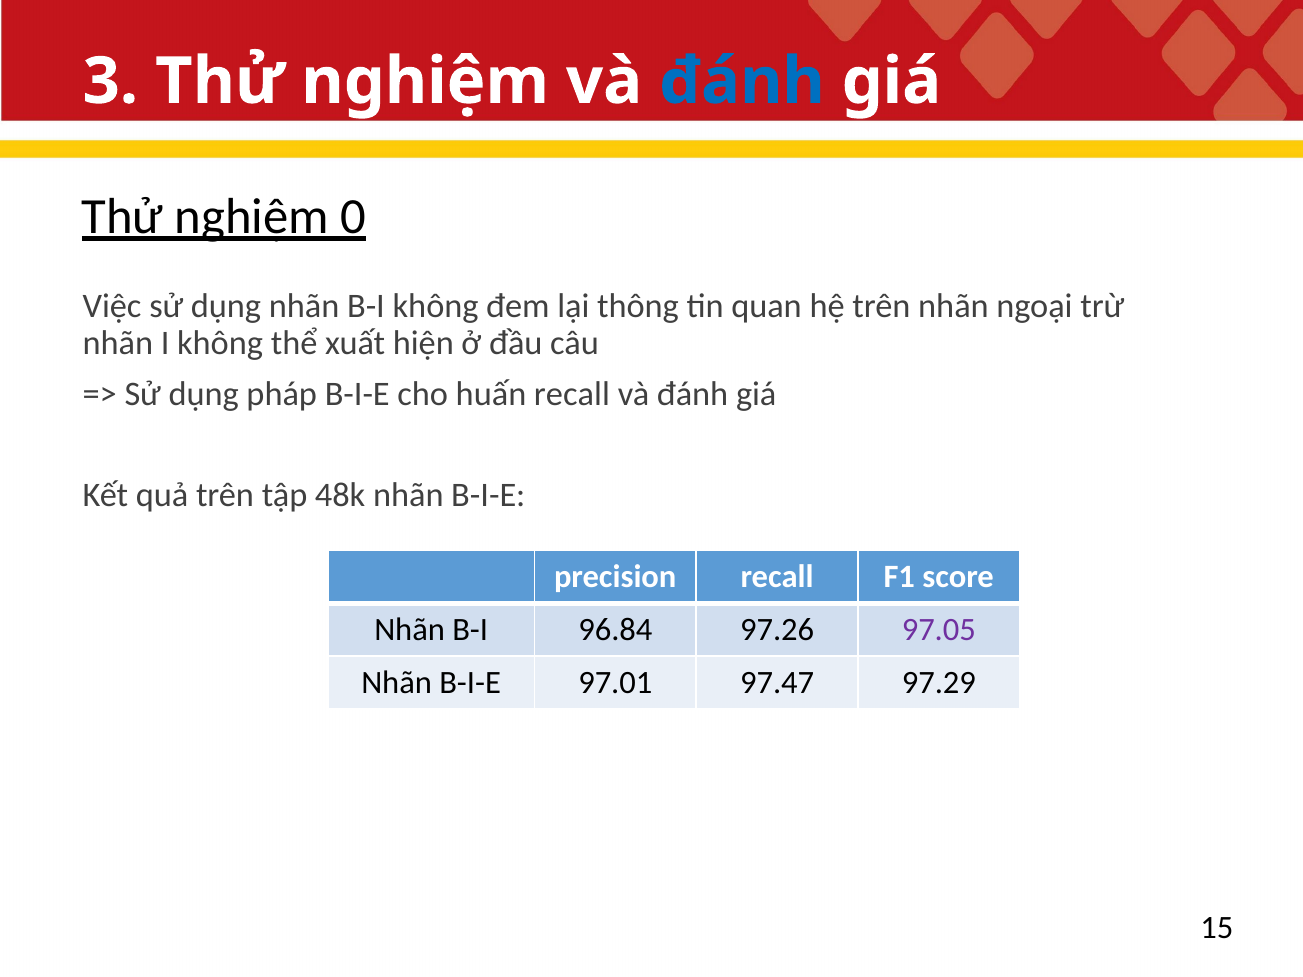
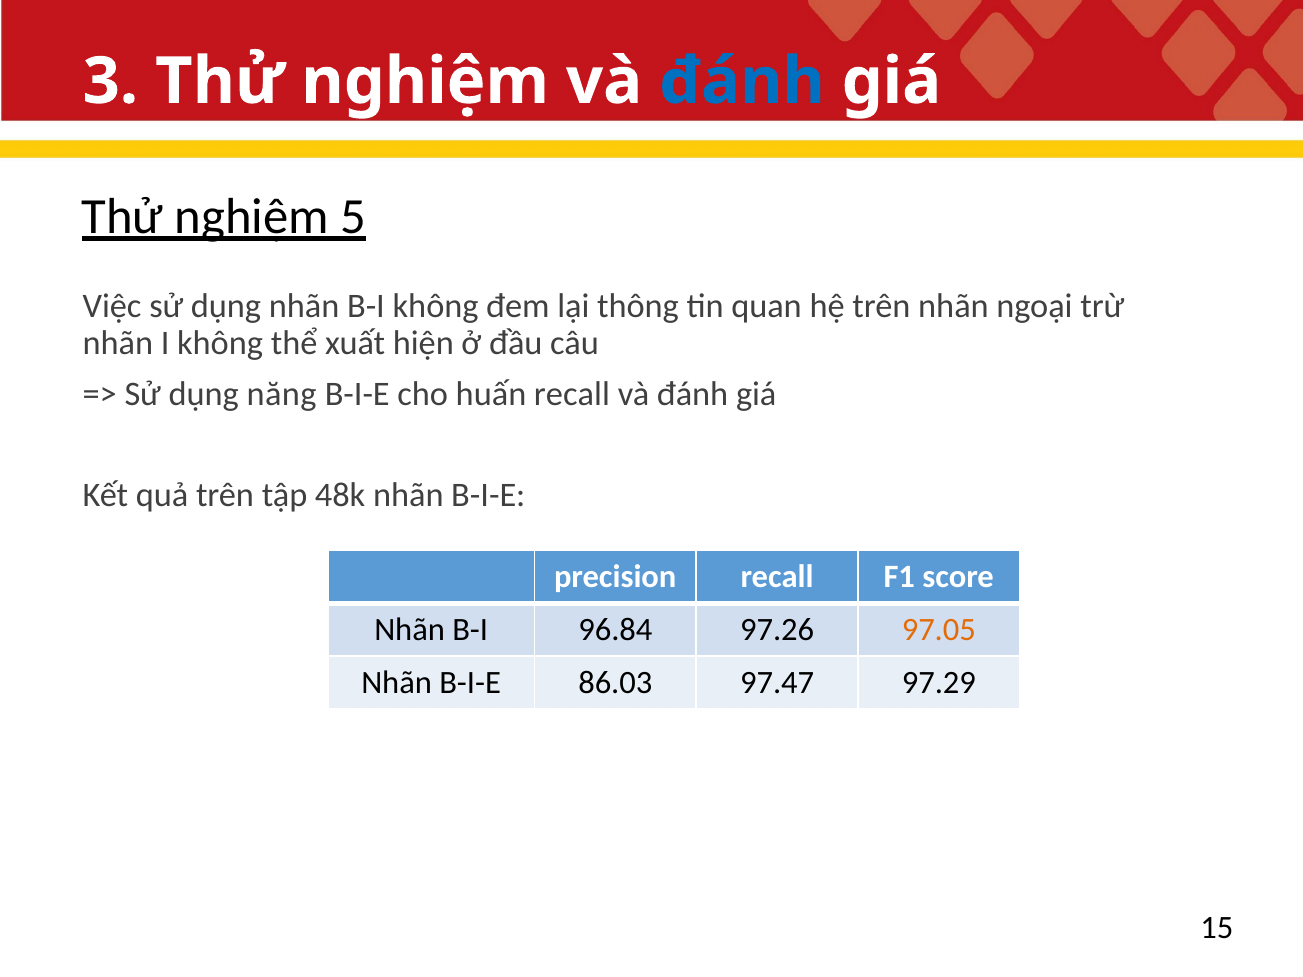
0: 0 -> 5
pháp: pháp -> năng
97.05 colour: purple -> orange
97.01: 97.01 -> 86.03
